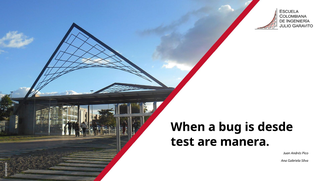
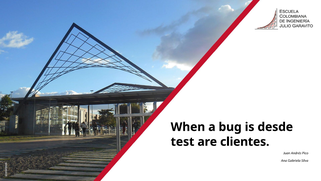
manera: manera -> clientes
